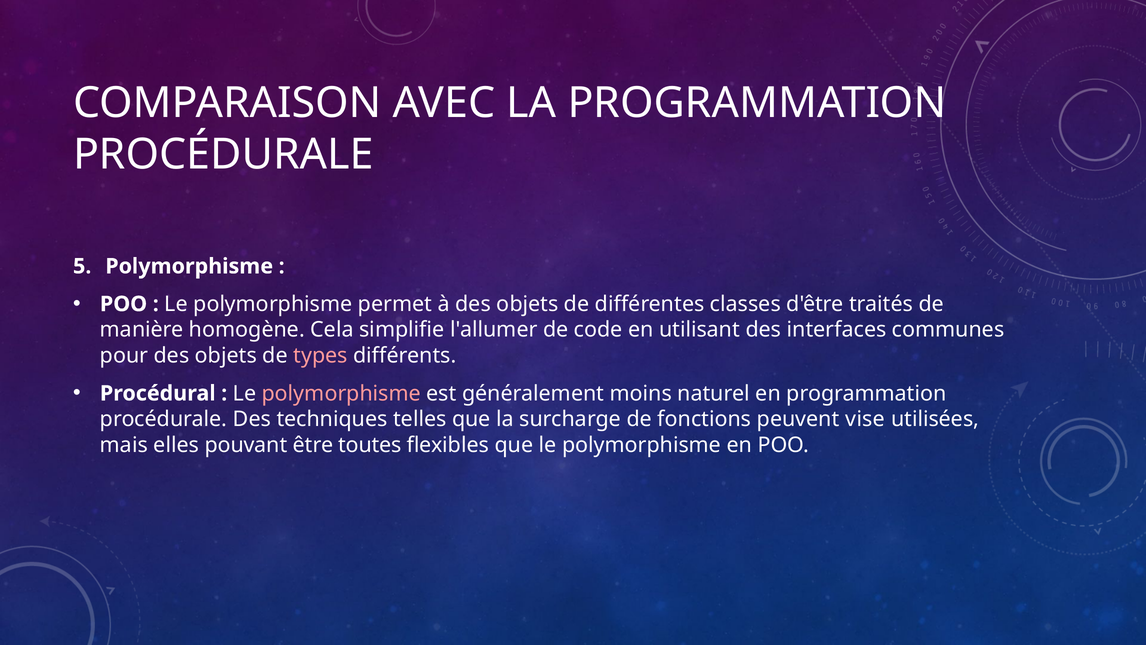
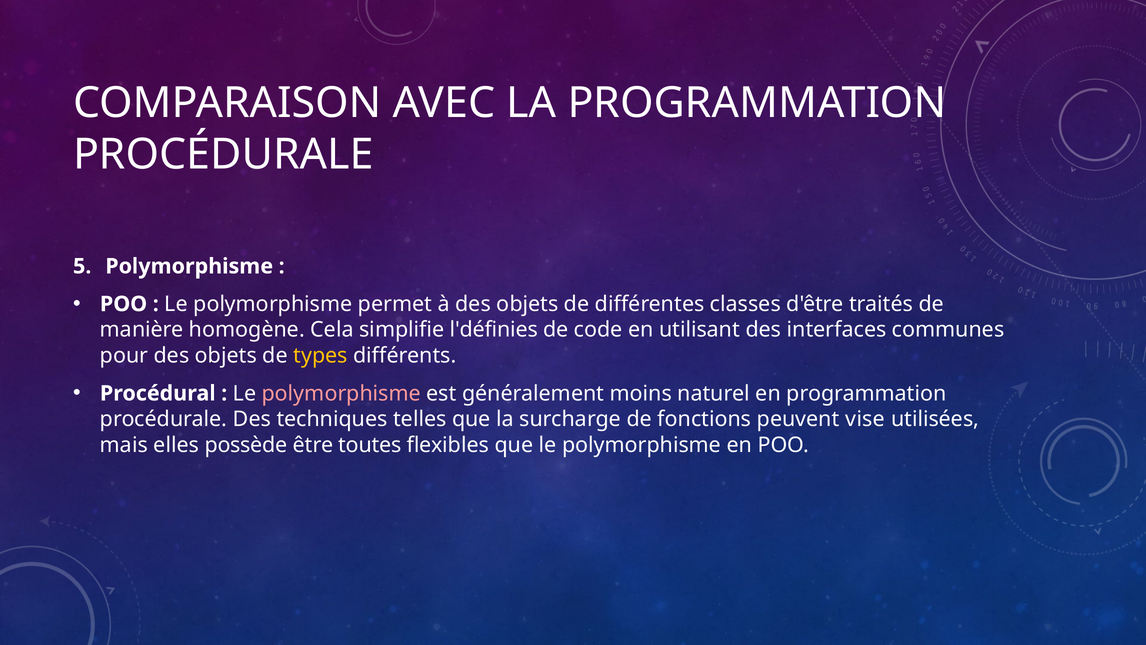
l'allumer: l'allumer -> l'définies
types colour: pink -> yellow
pouvant: pouvant -> possède
